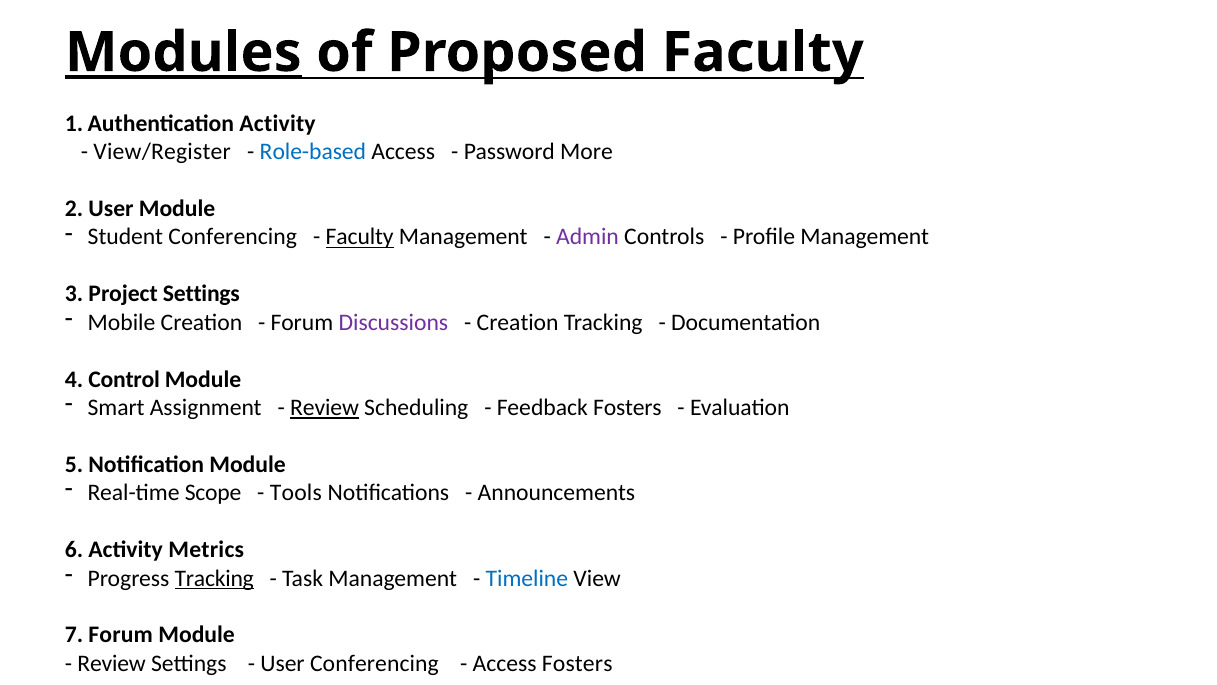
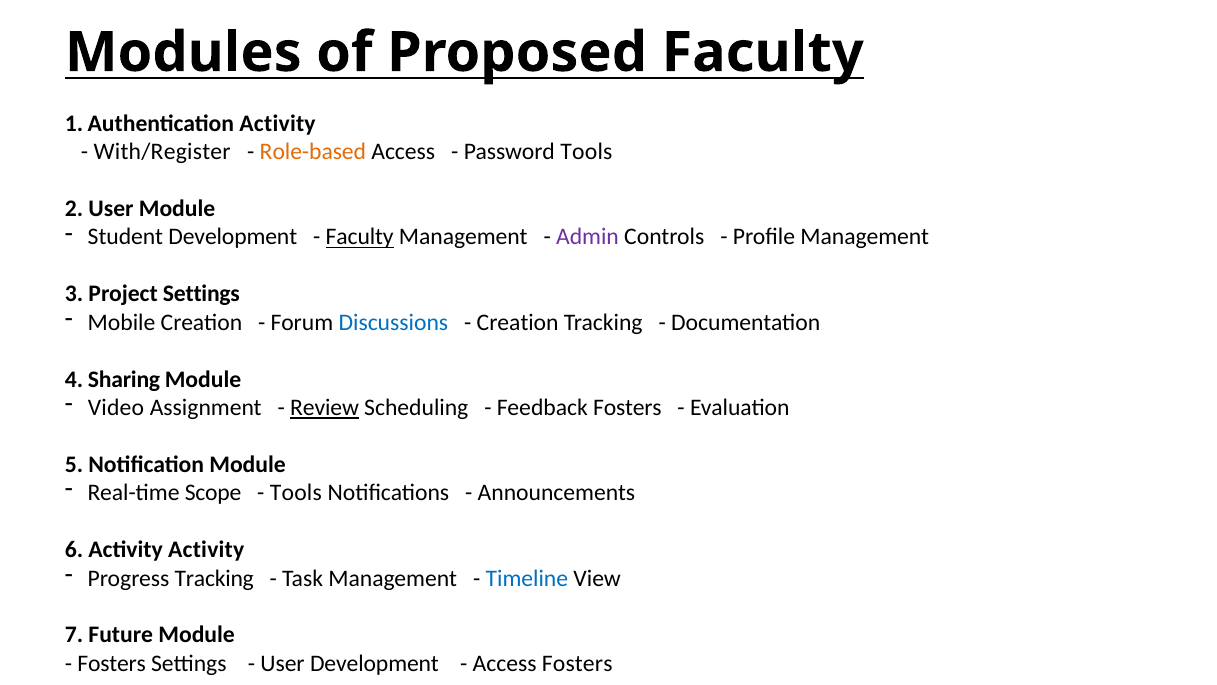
Modules underline: present -> none
View/Register: View/Register -> With/Register
Role-based colour: blue -> orange
Password More: More -> Tools
Student Conferencing: Conferencing -> Development
Discussions colour: purple -> blue
Control: Control -> Sharing
Smart: Smart -> Video
Activity Metrics: Metrics -> Activity
Tracking at (214, 578) underline: present -> none
7 Forum: Forum -> Future
Review at (112, 663): Review -> Fosters
User Conferencing: Conferencing -> Development
